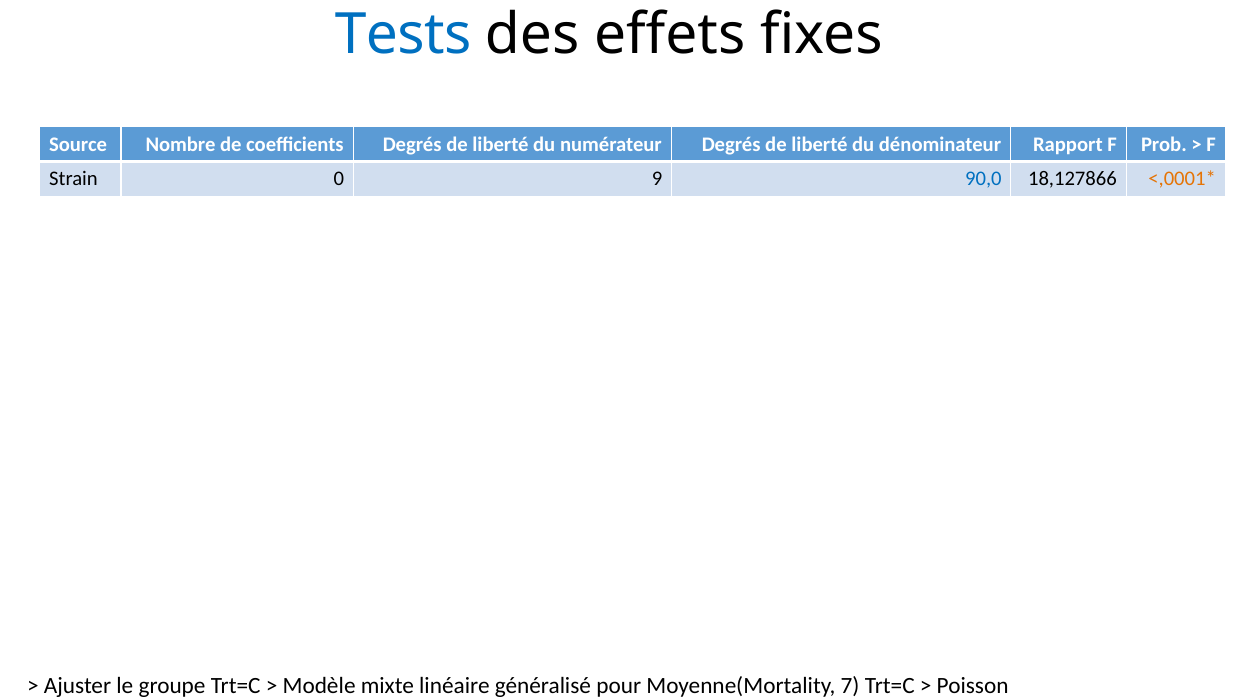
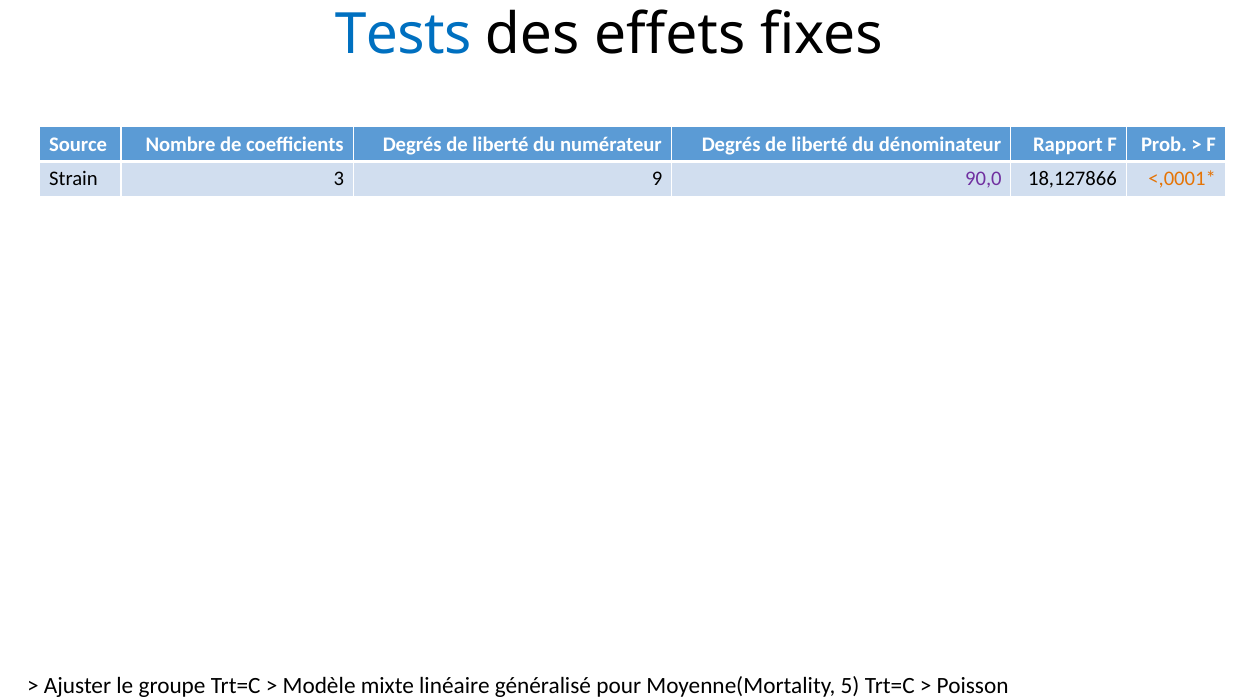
0: 0 -> 3
90,0 colour: blue -> purple
7: 7 -> 5
